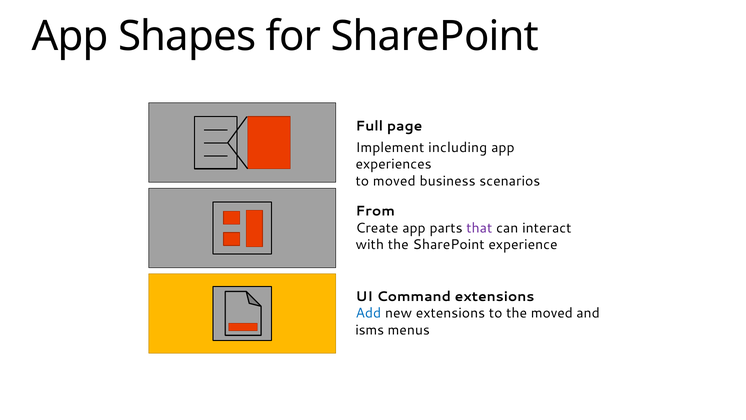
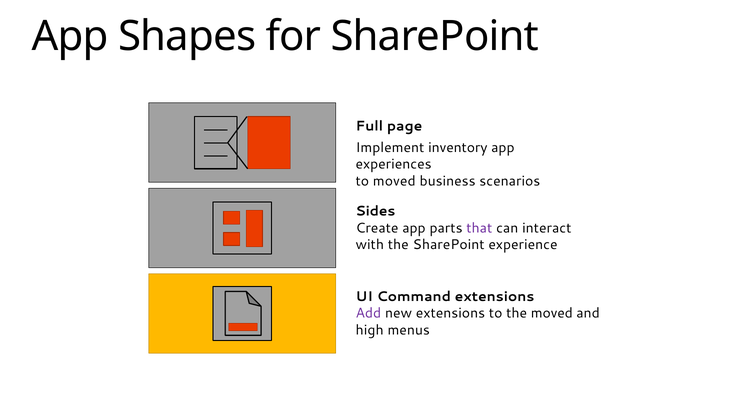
including: including -> inventory
From: From -> Sides
Add colour: blue -> purple
isms: isms -> high
